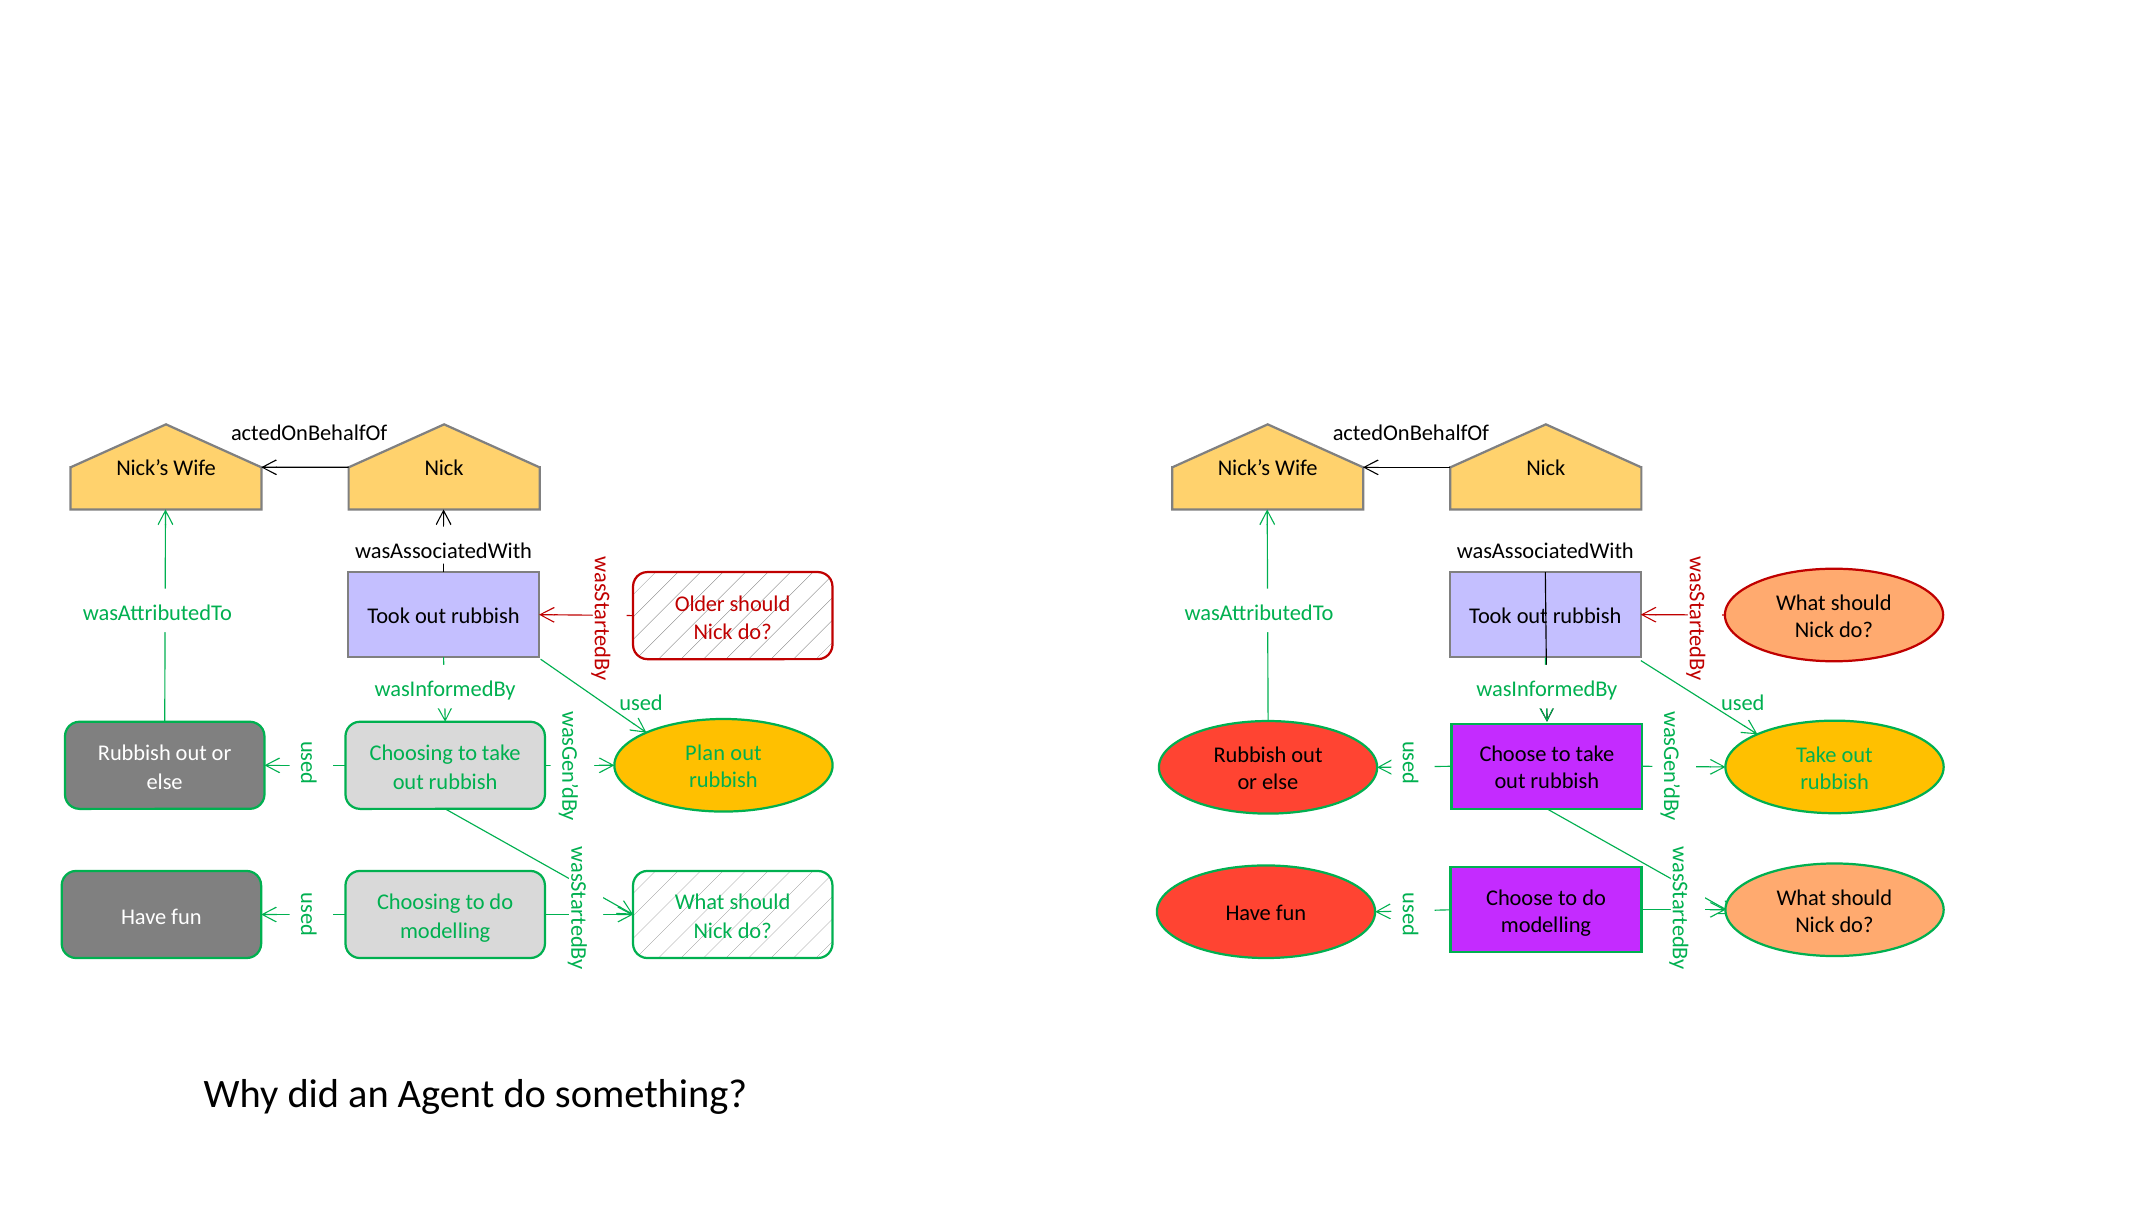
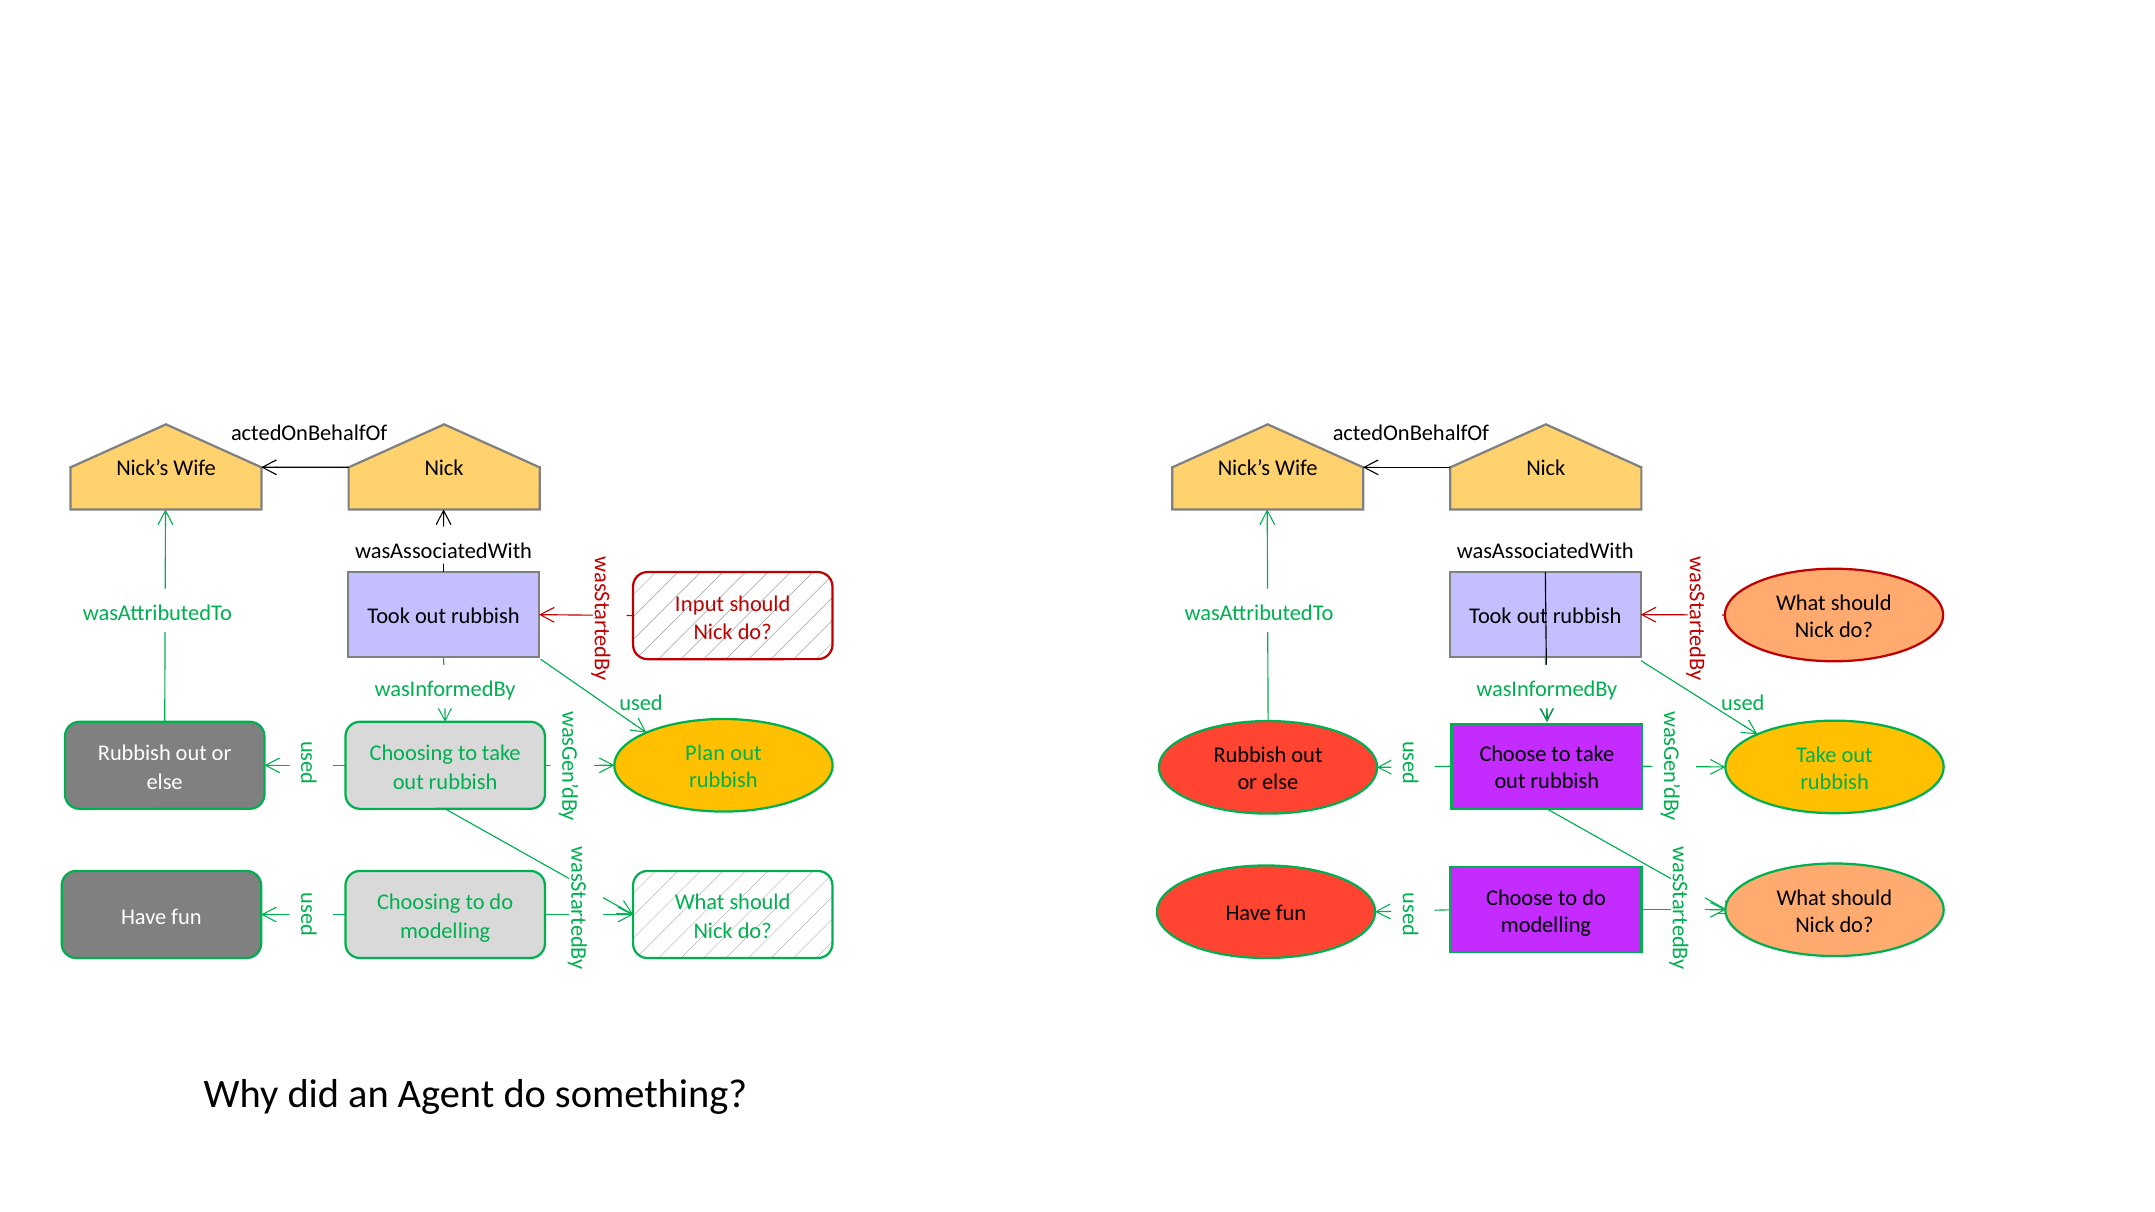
Older: Older -> Input
